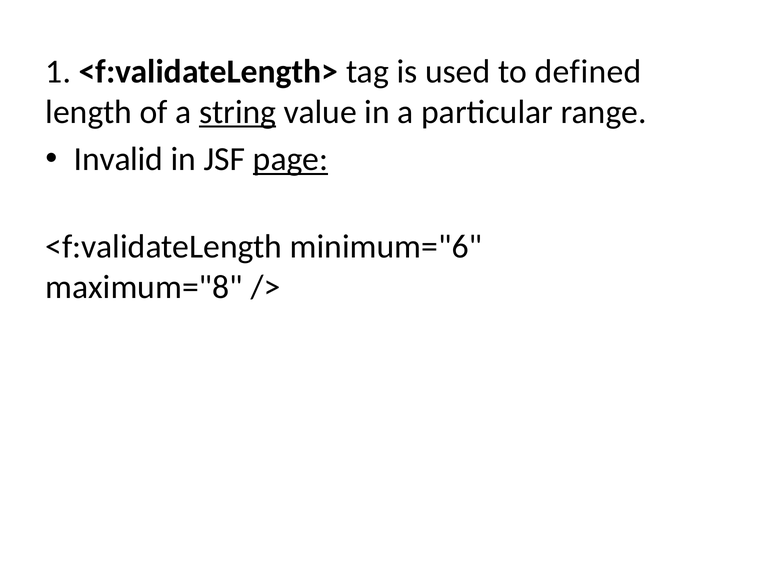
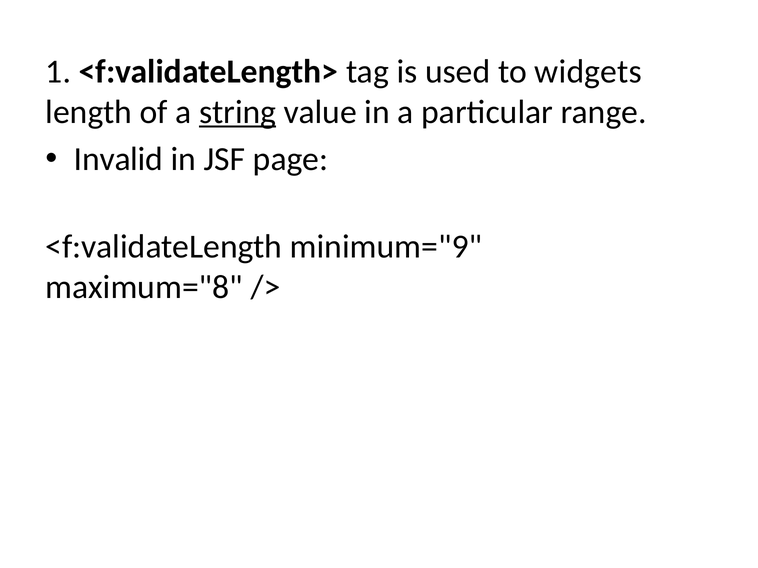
defined: defined -> widgets
page underline: present -> none
minimum="6: minimum="6 -> minimum="9
